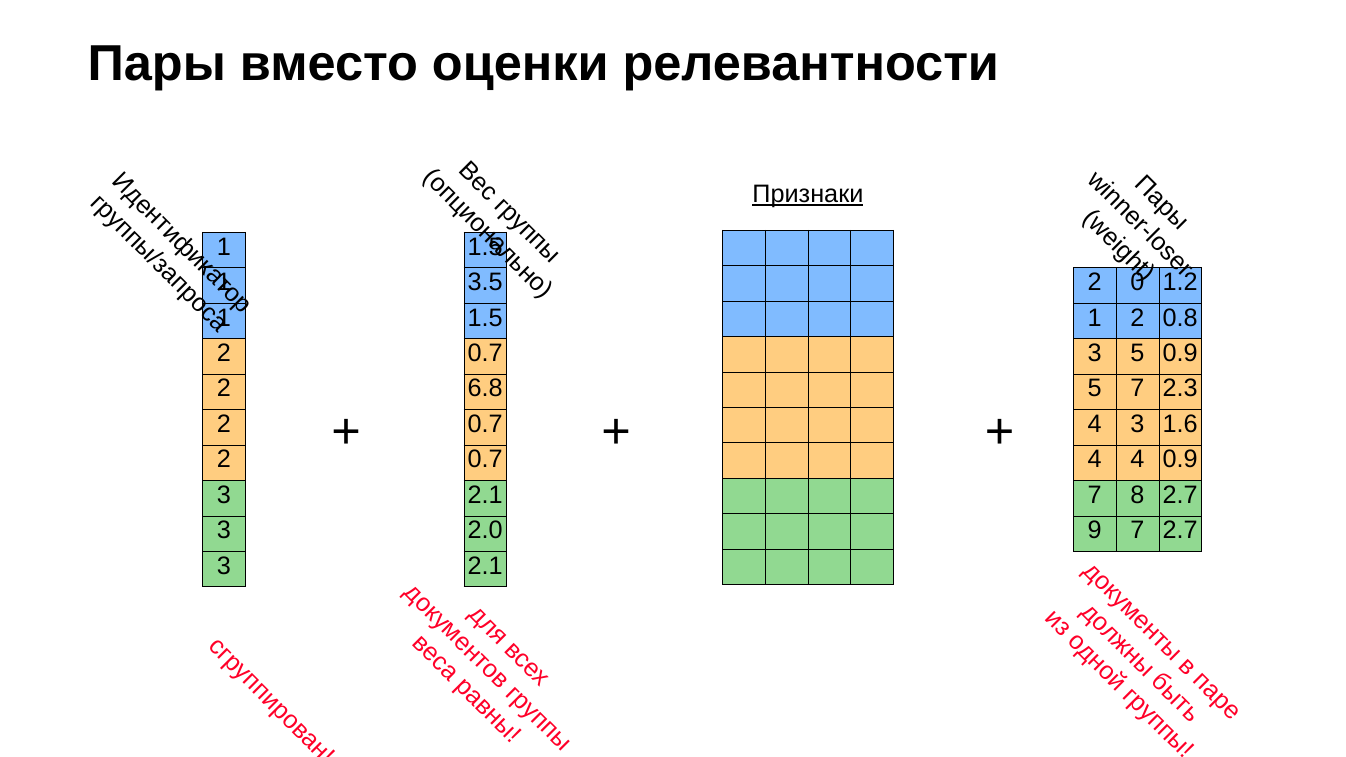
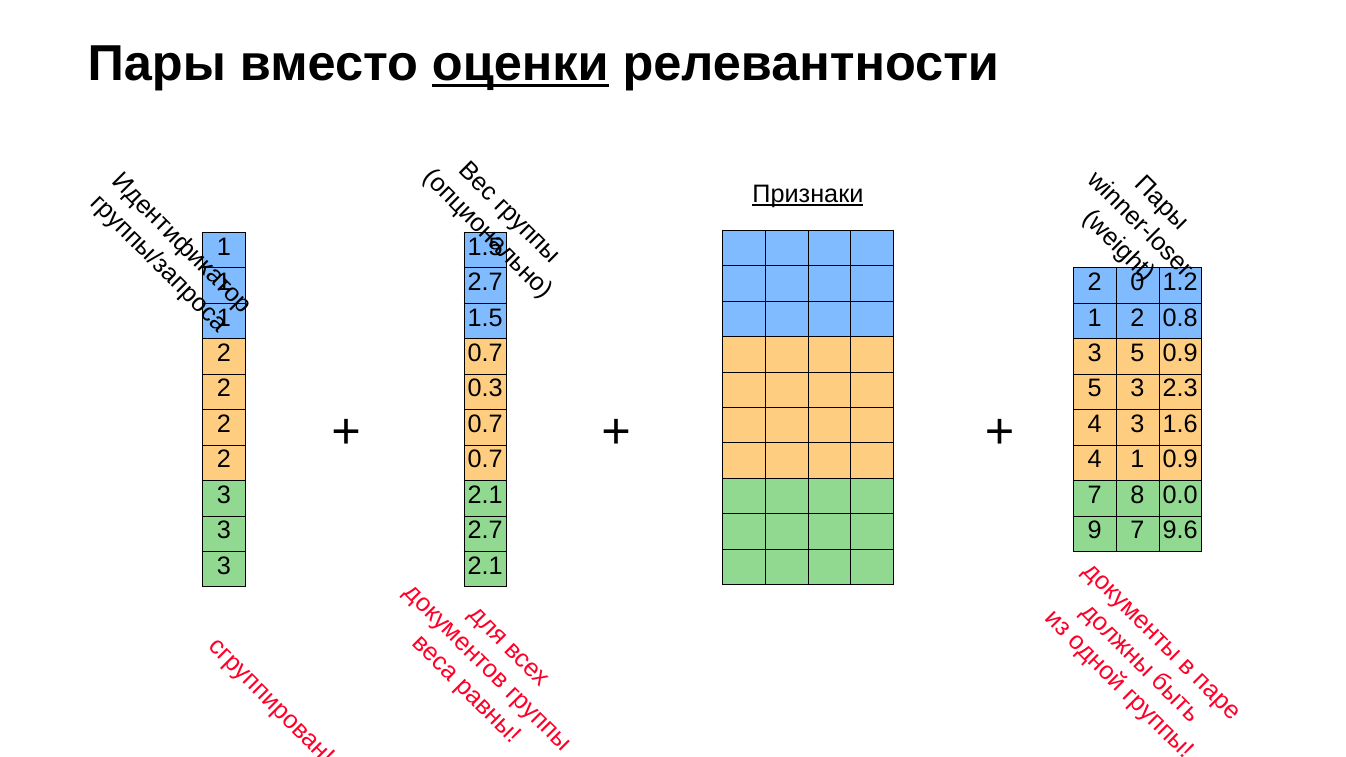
оценки underline: none -> present
3.5 at (485, 282): 3.5 -> 2.7
6.8: 6.8 -> 0.3
5 7: 7 -> 3
4 4: 4 -> 1
8 2.7: 2.7 -> 0.0
2.0 at (485, 531): 2.0 -> 2.7
7 2.7: 2.7 -> 9.6
